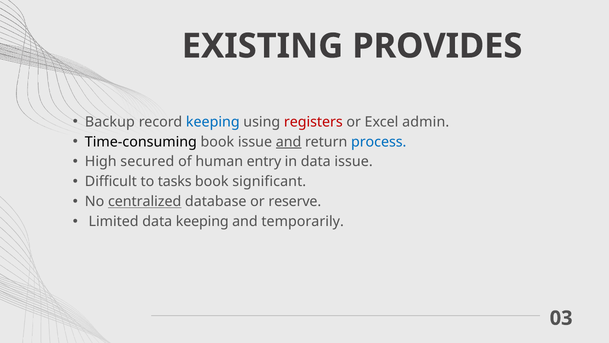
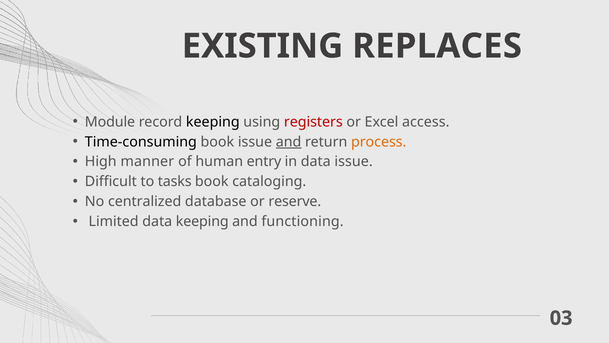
PROVIDES: PROVIDES -> REPLACES
Backup: Backup -> Module
keeping at (213, 122) colour: blue -> black
admin: admin -> access
process colour: blue -> orange
secured: secured -> manner
significant: significant -> cataloging
centralized underline: present -> none
temporarily: temporarily -> functioning
